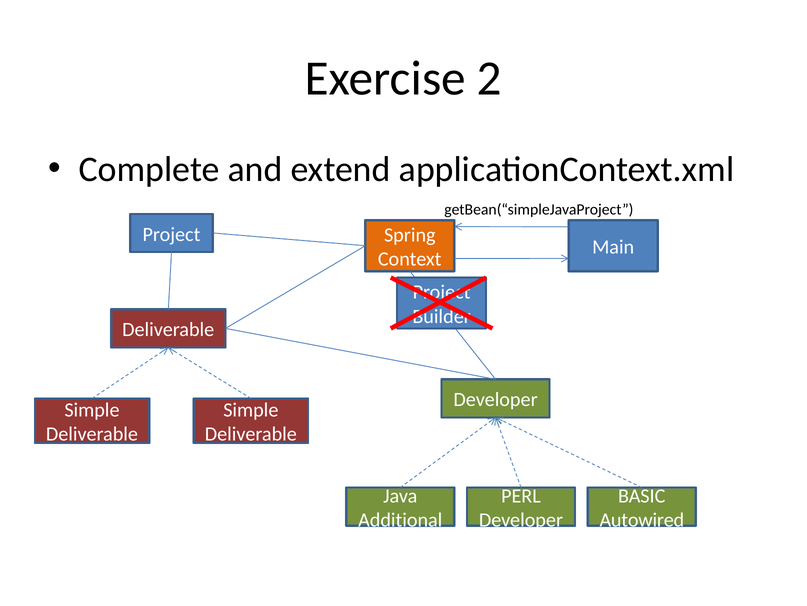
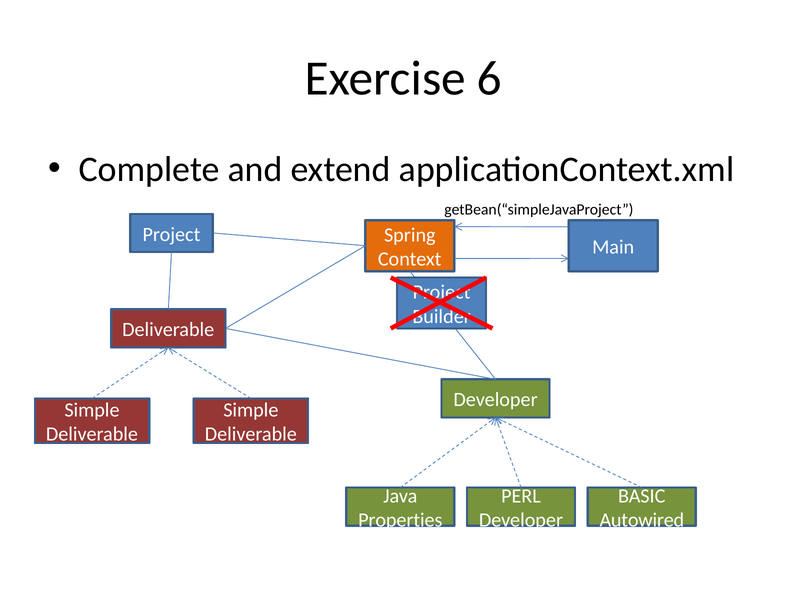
2: 2 -> 6
Additional: Additional -> Properties
